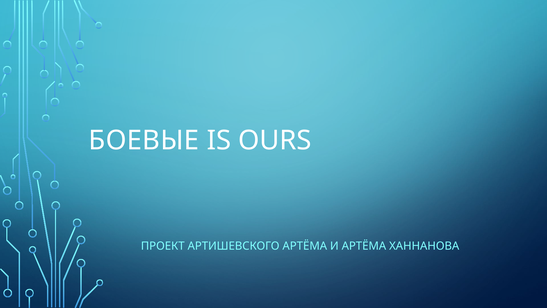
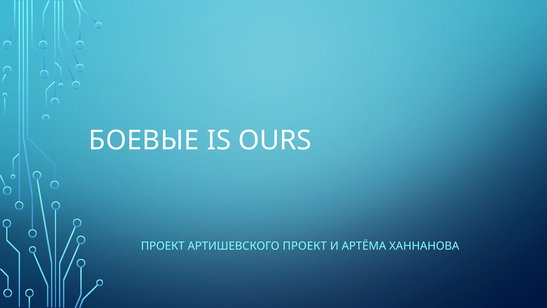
АРТИШЕВСКОГО АРТЁМА: АРТЁМА -> ПРОЕКТ
